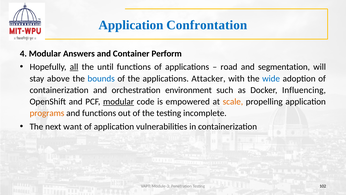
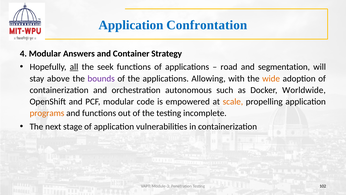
Perform: Perform -> Strategy
until: until -> seek
bounds colour: blue -> purple
Attacker: Attacker -> Allowing
wide colour: blue -> orange
environment: environment -> autonomous
Influencing: Influencing -> Worldwide
modular at (119, 101) underline: present -> none
want: want -> stage
